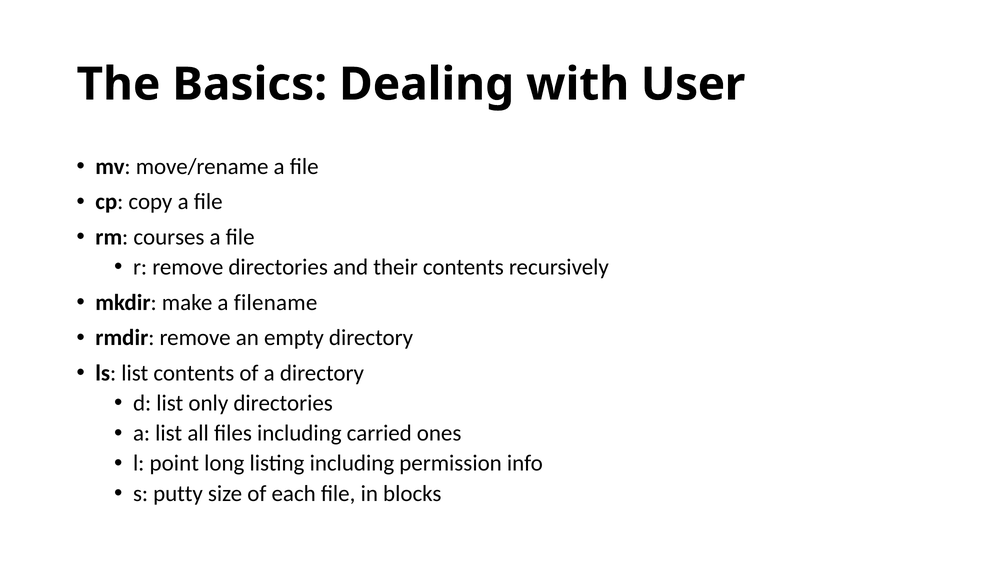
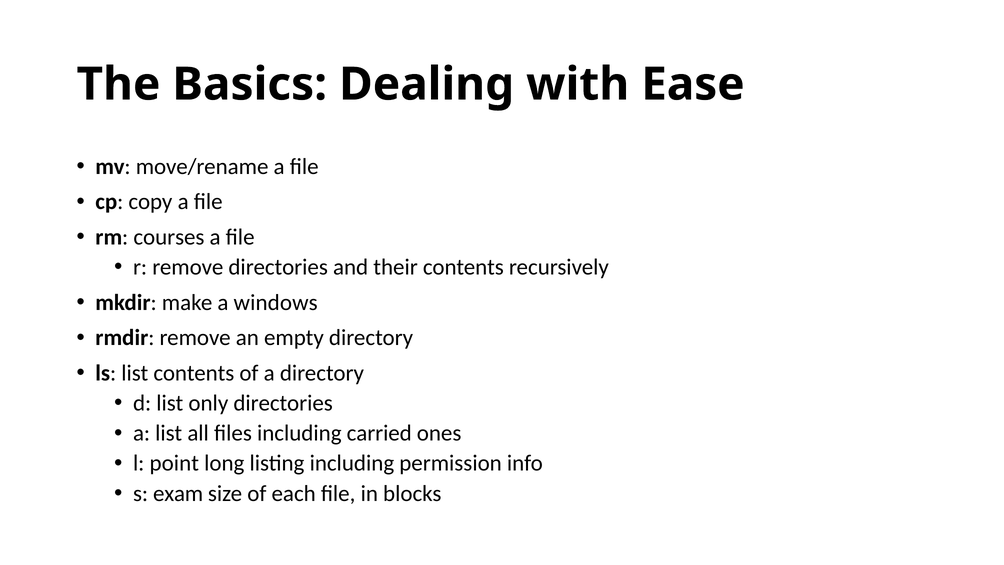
User: User -> Ease
filename: filename -> windows
putty: putty -> exam
